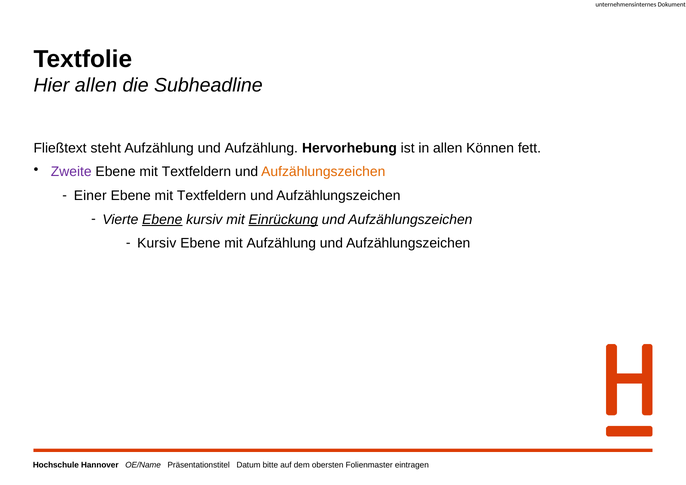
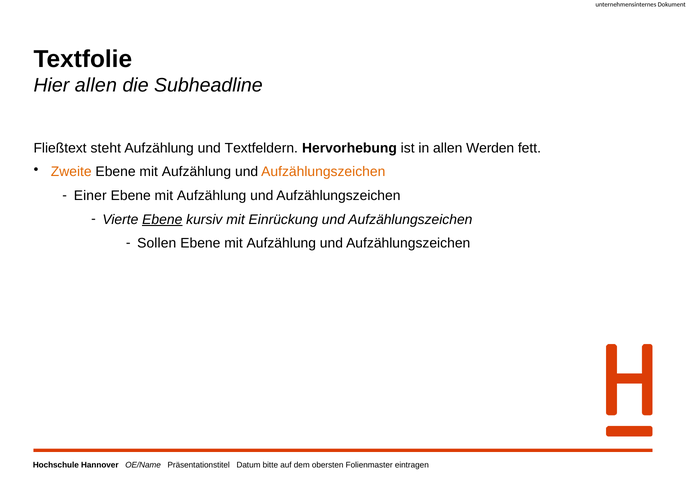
und Aufzählung: Aufzählung -> Textfeldern
Können: Können -> Werden
Zweite colour: purple -> orange
Textfeldern at (196, 172): Textfeldern -> Aufzählung
Textfeldern at (212, 196): Textfeldern -> Aufzählung
Einrückung underline: present -> none
Kursiv at (157, 243): Kursiv -> Sollen
